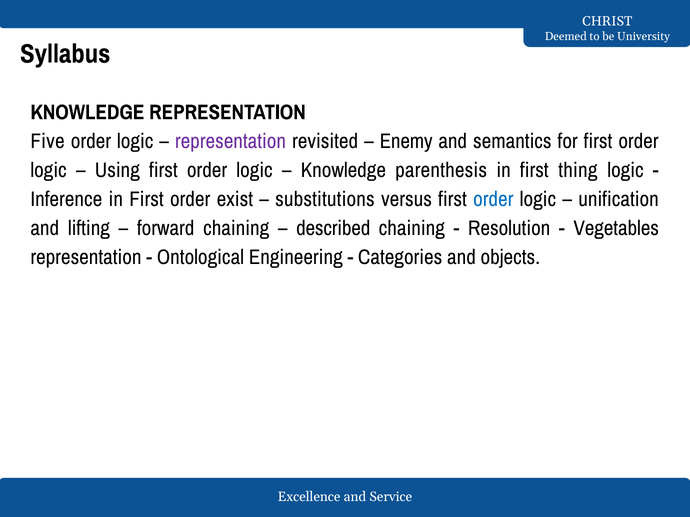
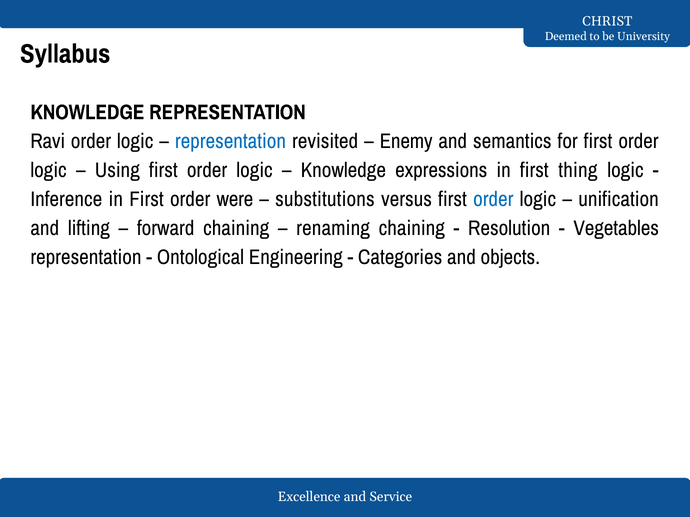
Five: Five -> Ravi
representation at (230, 141) colour: purple -> blue
parenthesis: parenthesis -> expressions
exist: exist -> were
described: described -> renaming
